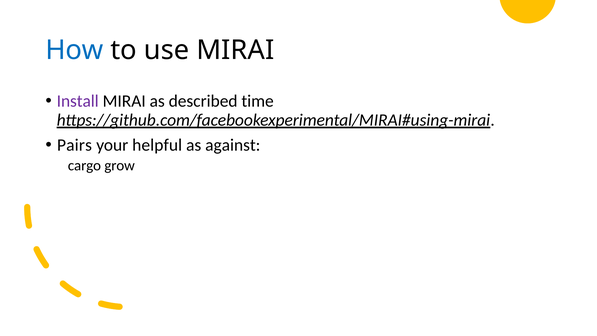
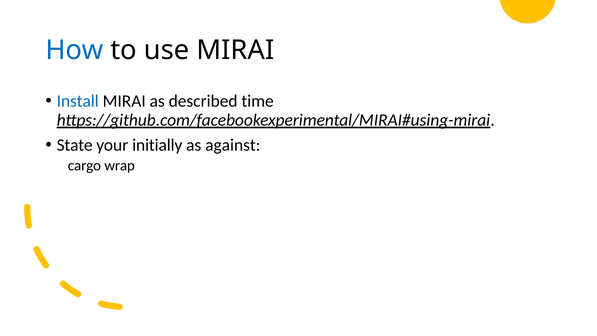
Install colour: purple -> blue
Pairs: Pairs -> State
helpful: helpful -> initially
grow: grow -> wrap
